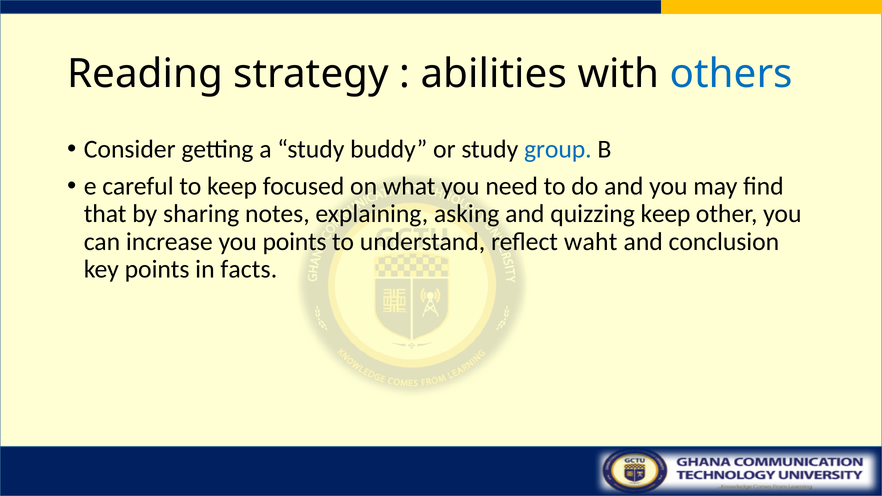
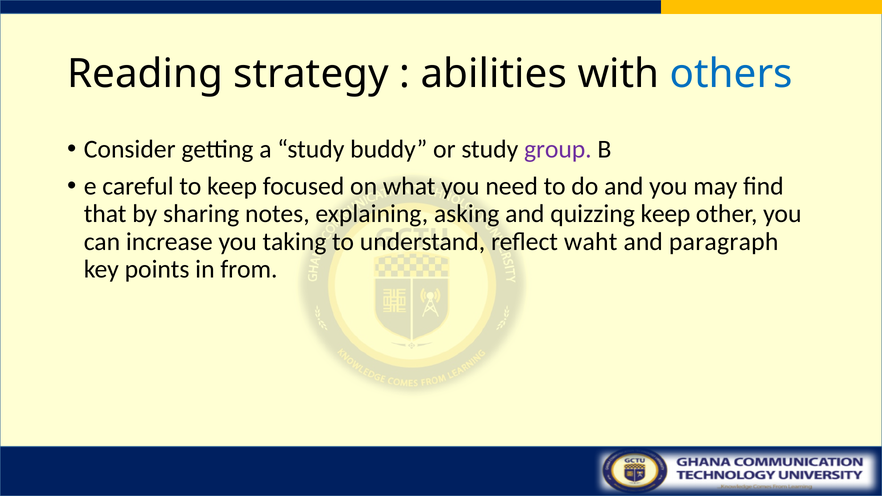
group colour: blue -> purple
you points: points -> taking
conclusion: conclusion -> paragraph
facts: facts -> from
